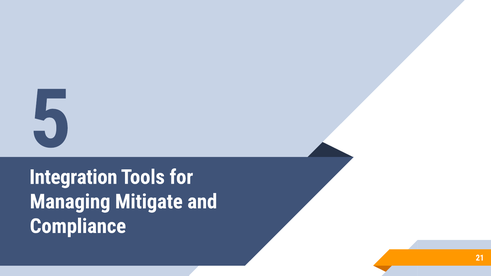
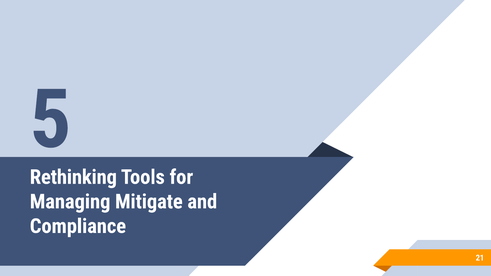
Integration: Integration -> Rethinking
